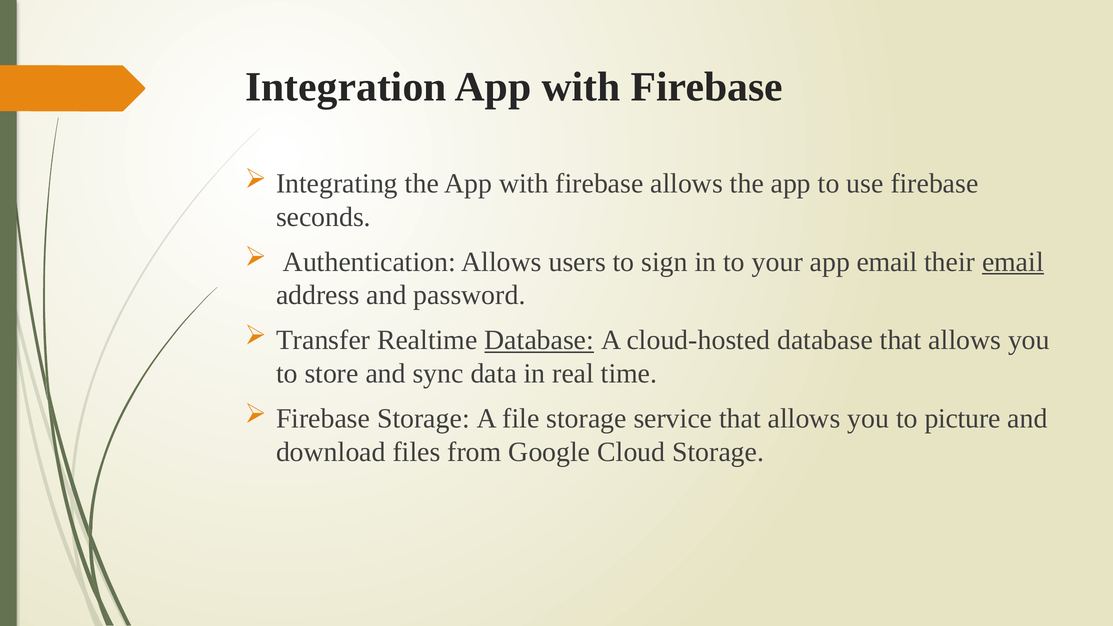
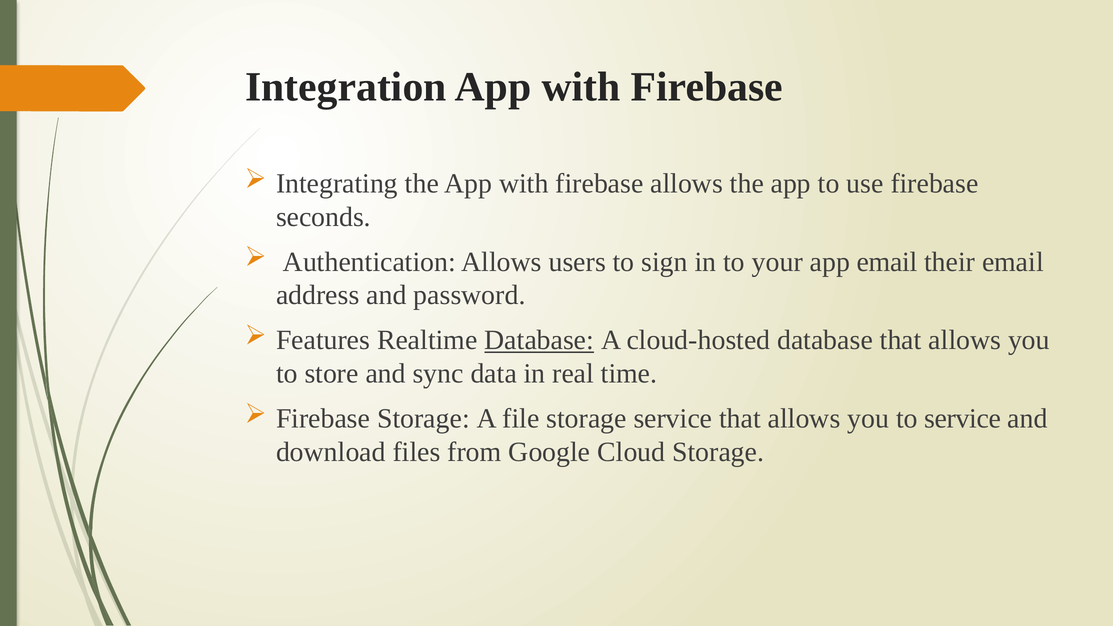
email at (1013, 262) underline: present -> none
Transfer: Transfer -> Features
to picture: picture -> service
